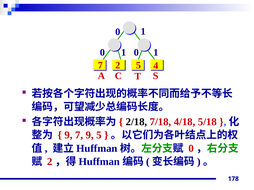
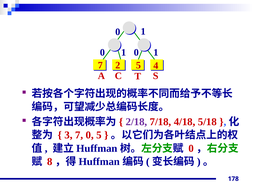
2/18 colour: black -> purple
9 at (69, 135): 9 -> 3
7 9: 9 -> 0
2 at (50, 162): 2 -> 8
